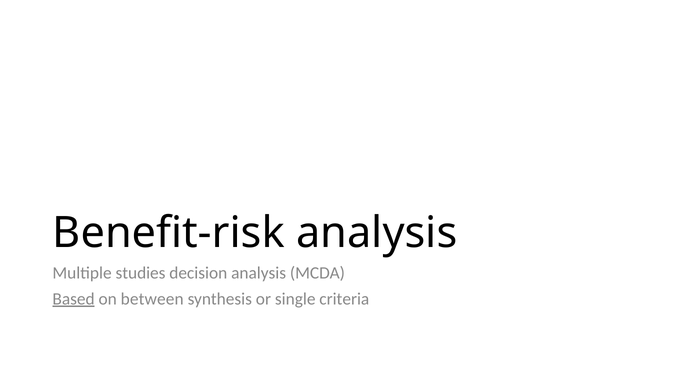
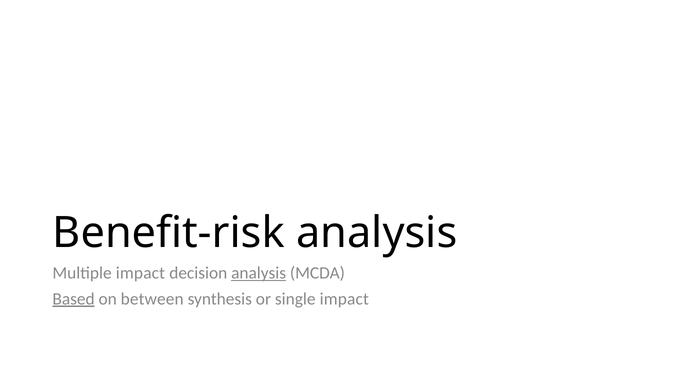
Multiple studies: studies -> impact
analysis at (259, 273) underline: none -> present
single criteria: criteria -> impact
